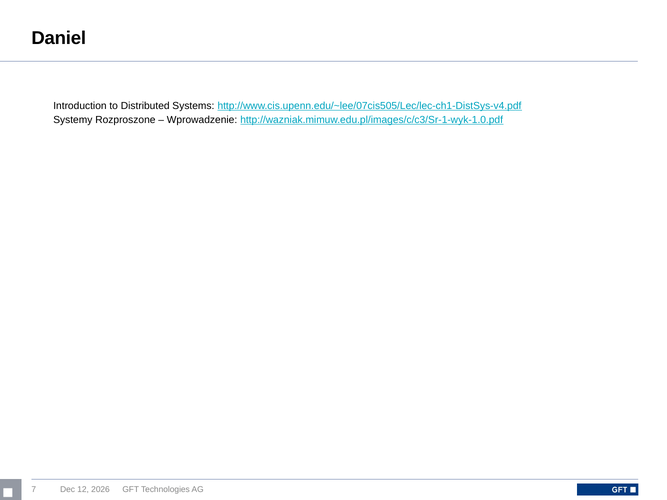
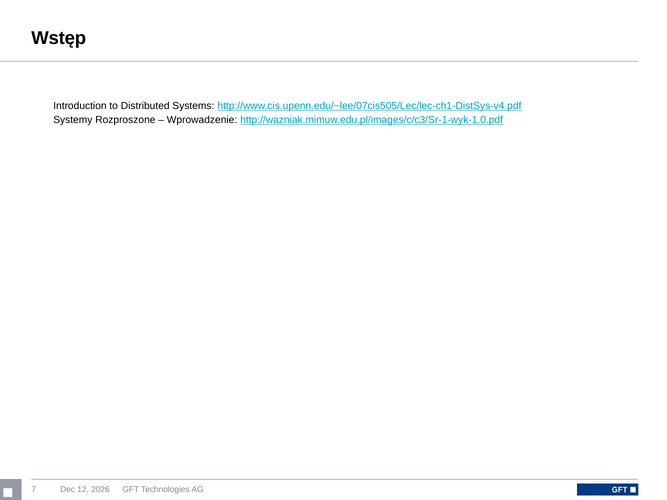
Daniel: Daniel -> Wstęp
